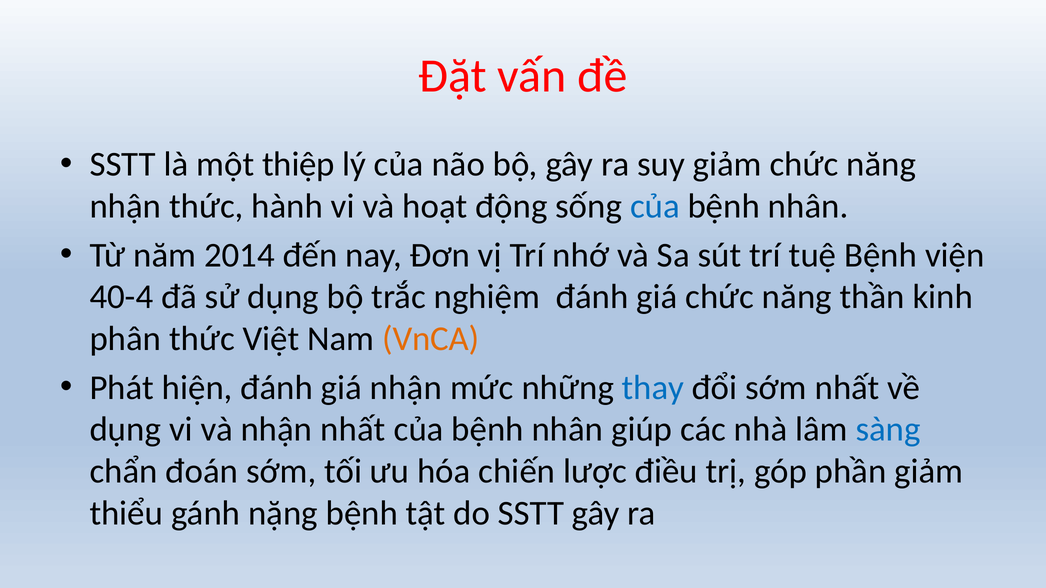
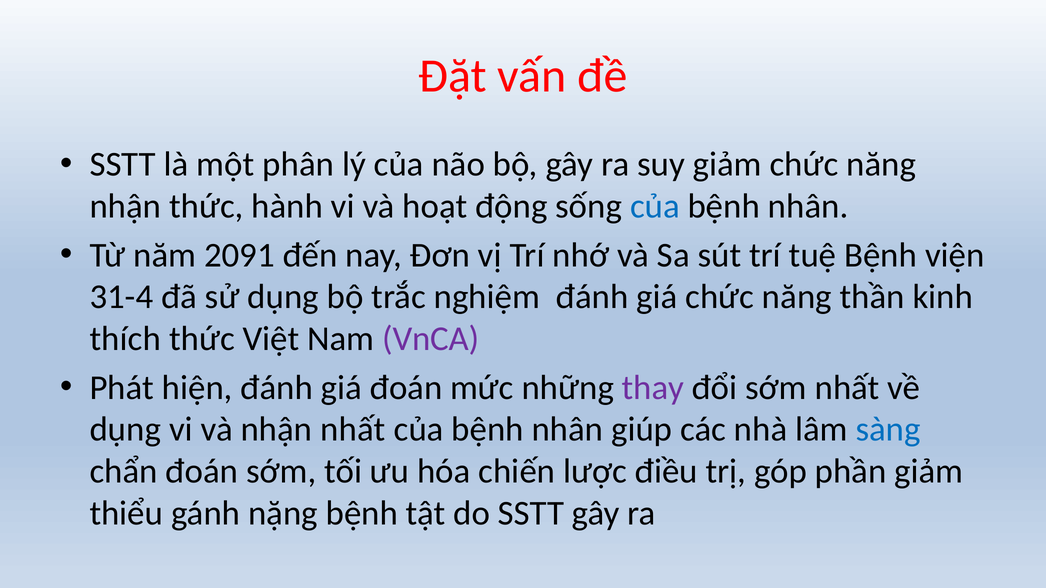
thiệp: thiệp -> phân
2014: 2014 -> 2091
40-4: 40-4 -> 31-4
phân: phân -> thích
VnCA colour: orange -> purple
giá nhận: nhận -> đoán
thay colour: blue -> purple
